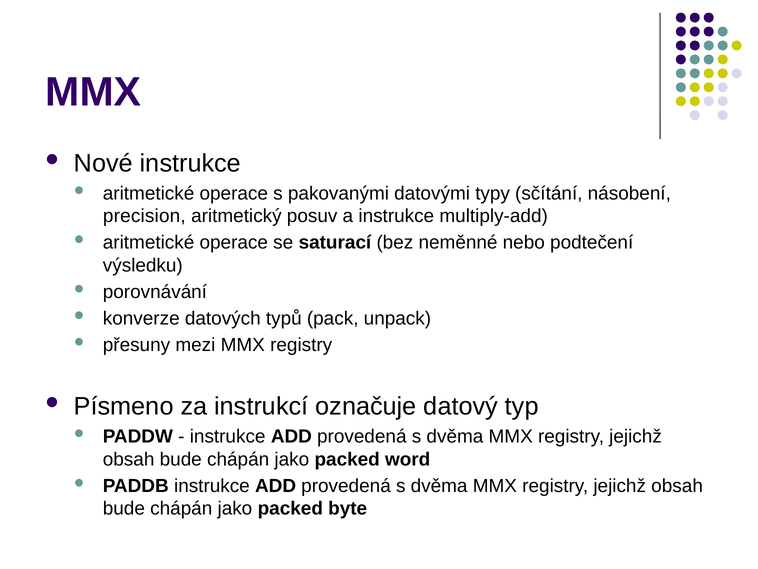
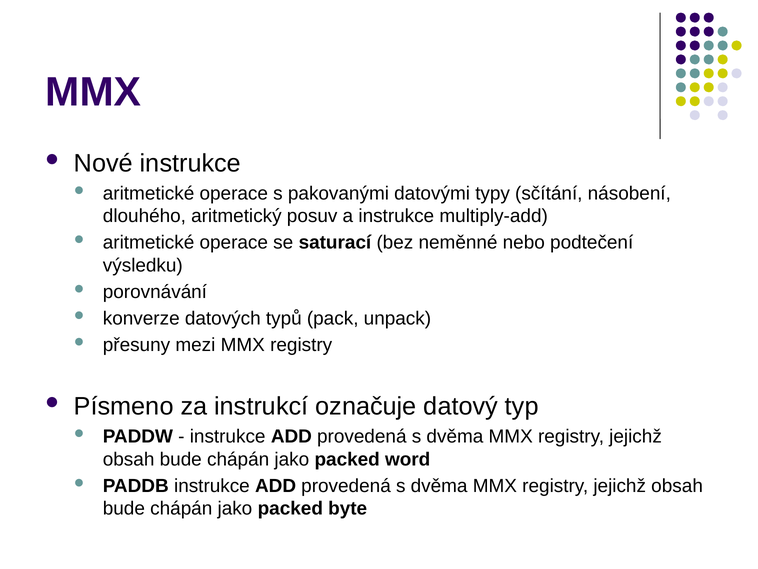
precision: precision -> dlouhého
